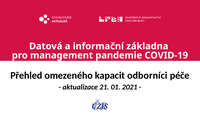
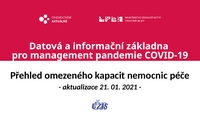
odborníci: odborníci -> nemocnic
